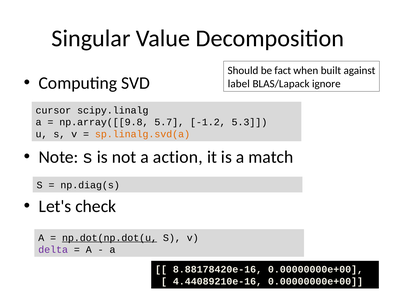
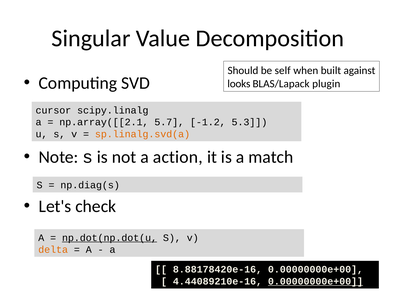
fact: fact -> self
label: label -> looks
ignore: ignore -> plugin
np.array([[9.8: np.array([[9.8 -> np.array([[2.1
delta colour: purple -> orange
0.00000000e+00 at (315, 281) underline: none -> present
